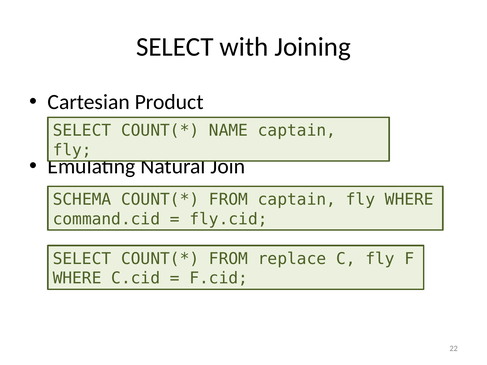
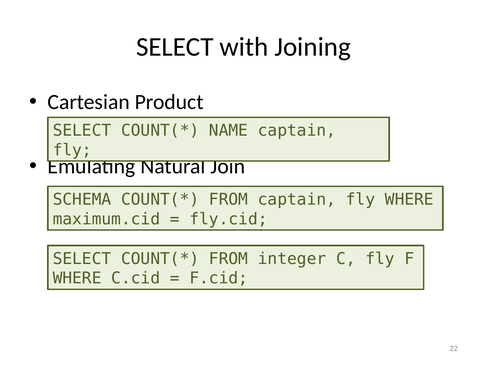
command.cid: command.cid -> maximum.cid
replace: replace -> integer
